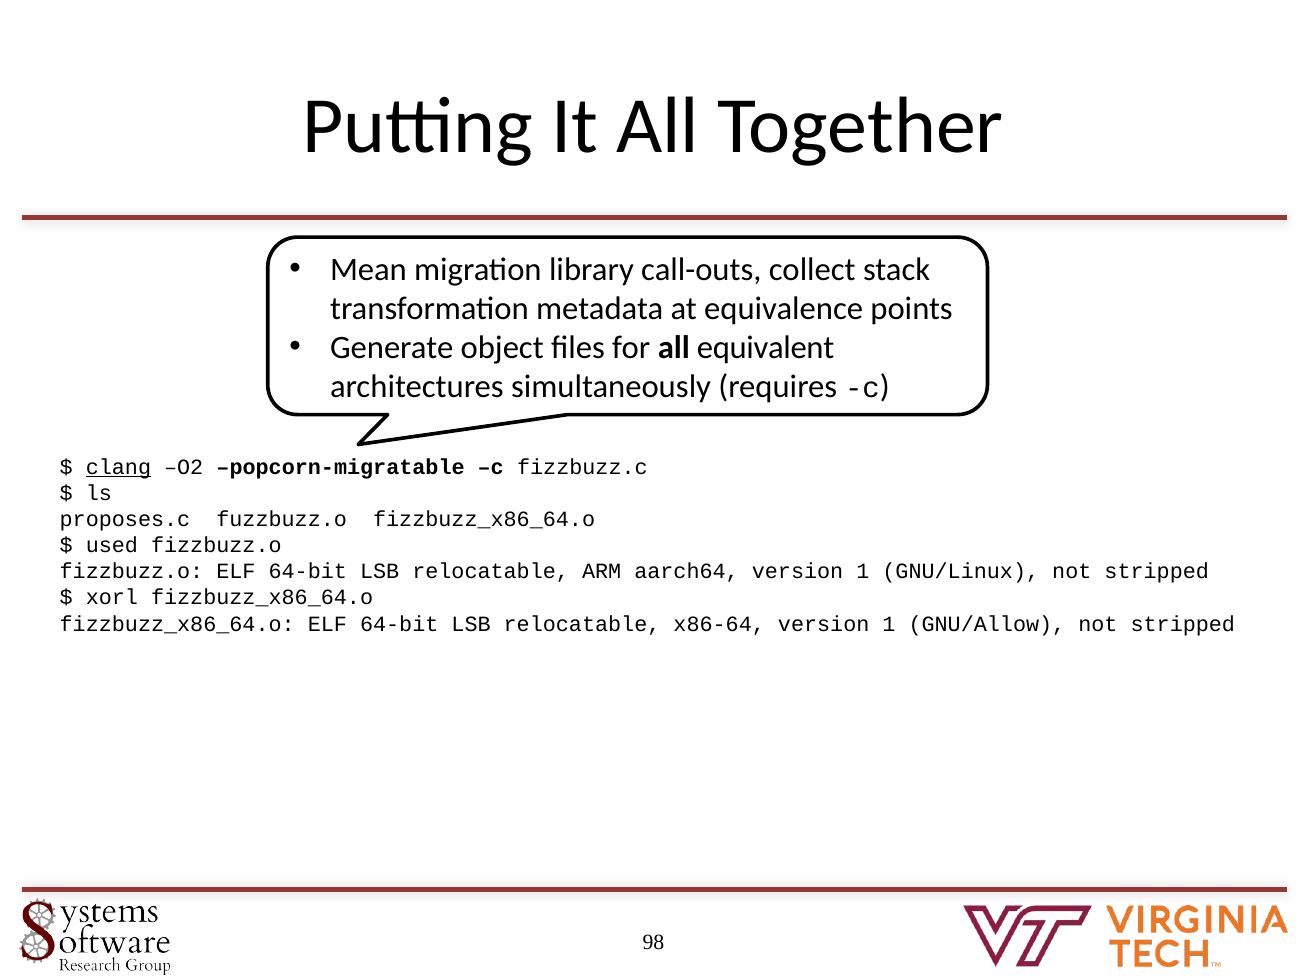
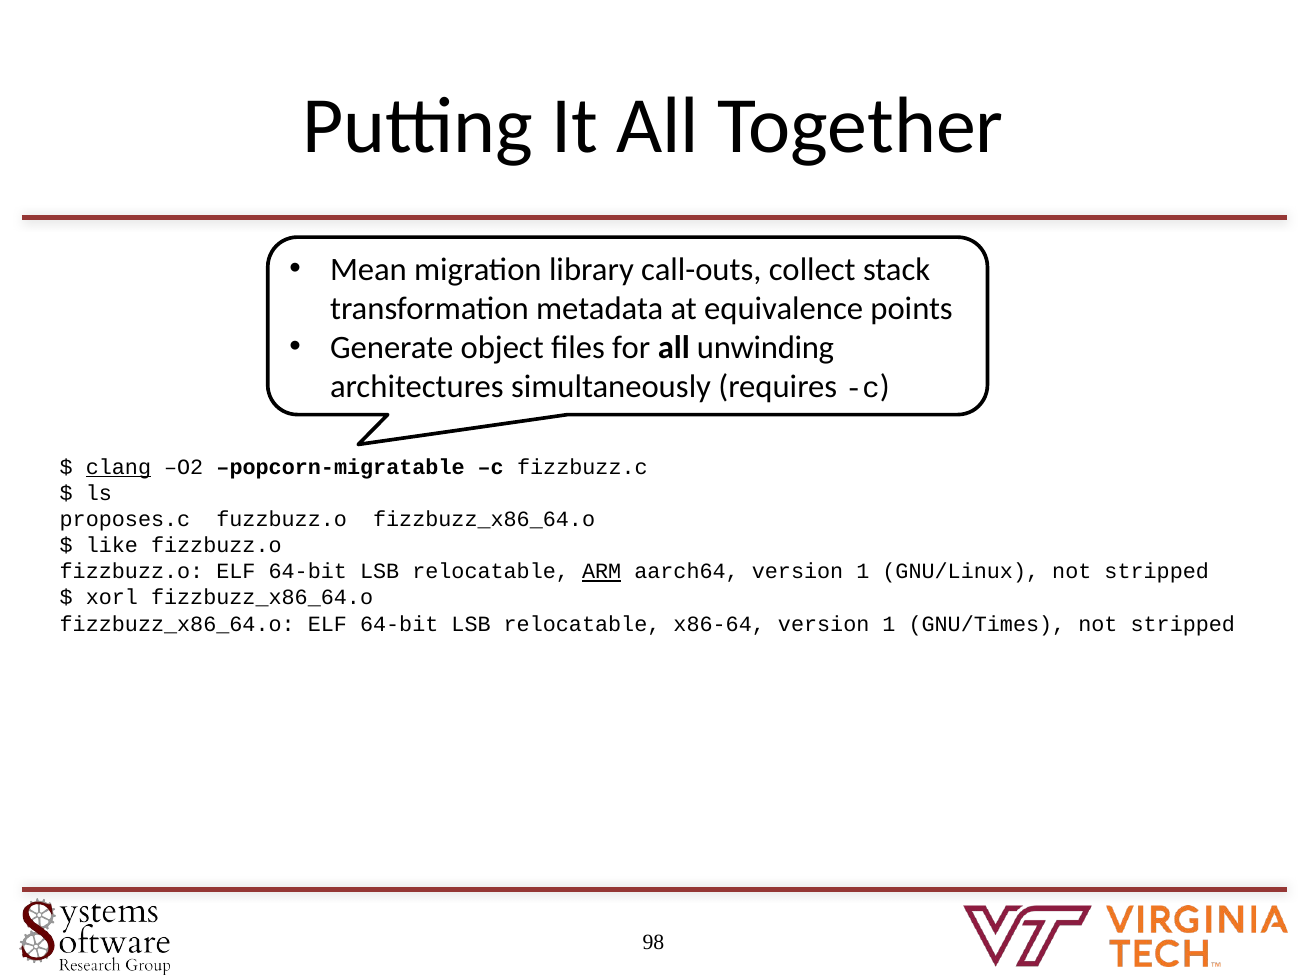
equivalent: equivalent -> unwinding
used: used -> like
ARM underline: none -> present
GNU/Allow: GNU/Allow -> GNU/Times
